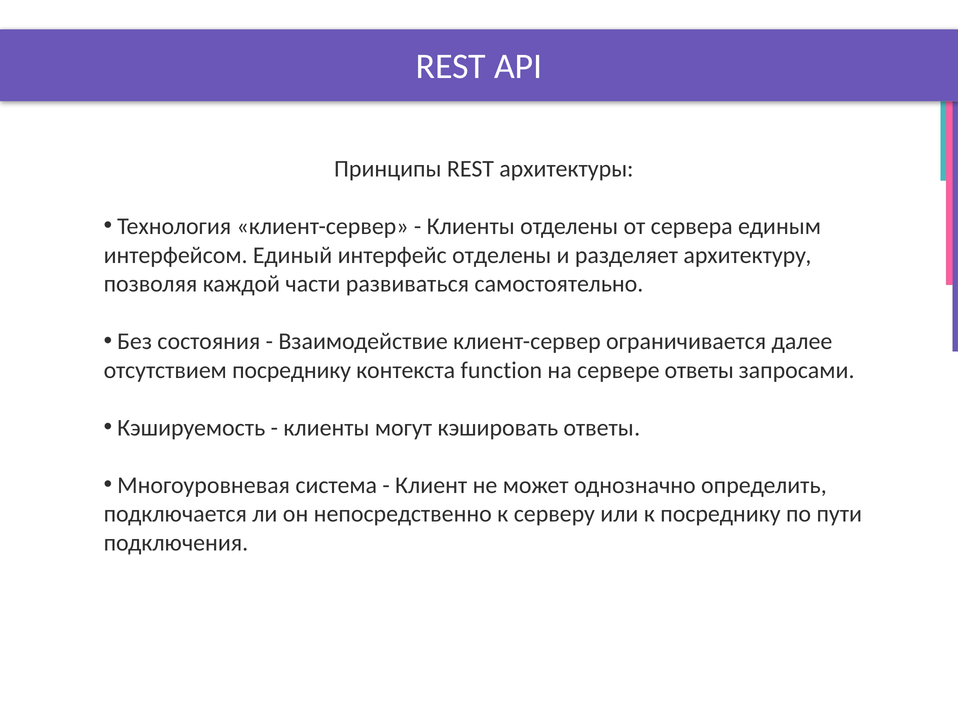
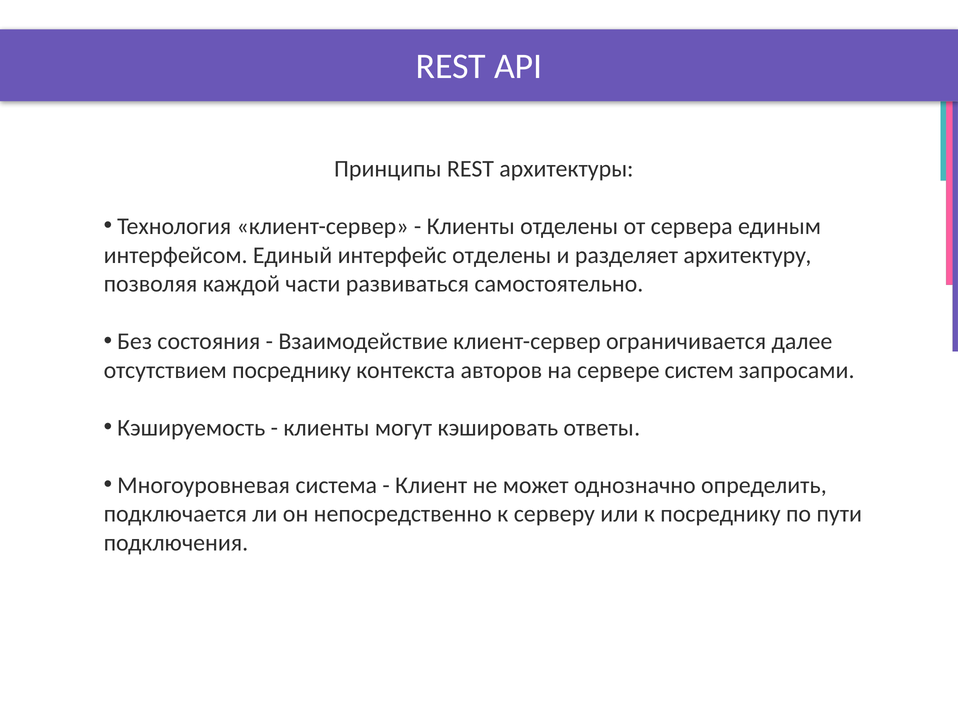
function: function -> авторов
сервере ответы: ответы -> систем
